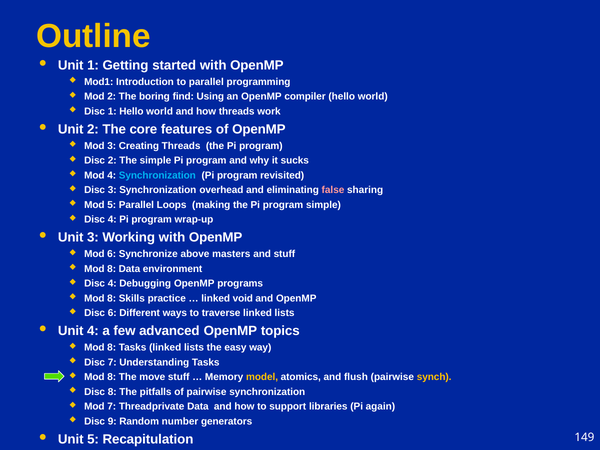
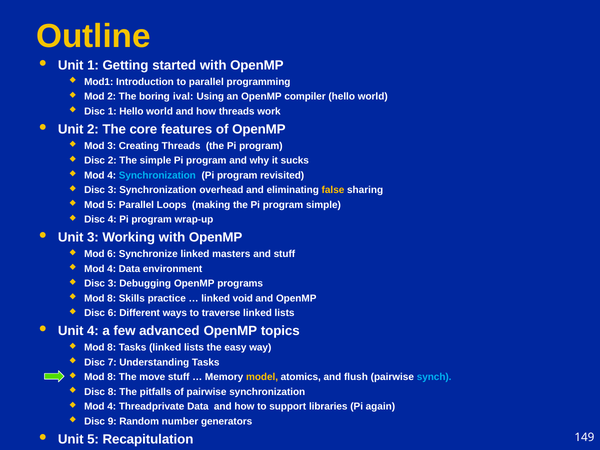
find: find -> ival
false colour: pink -> yellow
Synchronize above: above -> linked
8 at (112, 269): 8 -> 4
4 at (112, 284): 4 -> 3
synch colour: yellow -> light blue
7 at (112, 407): 7 -> 4
